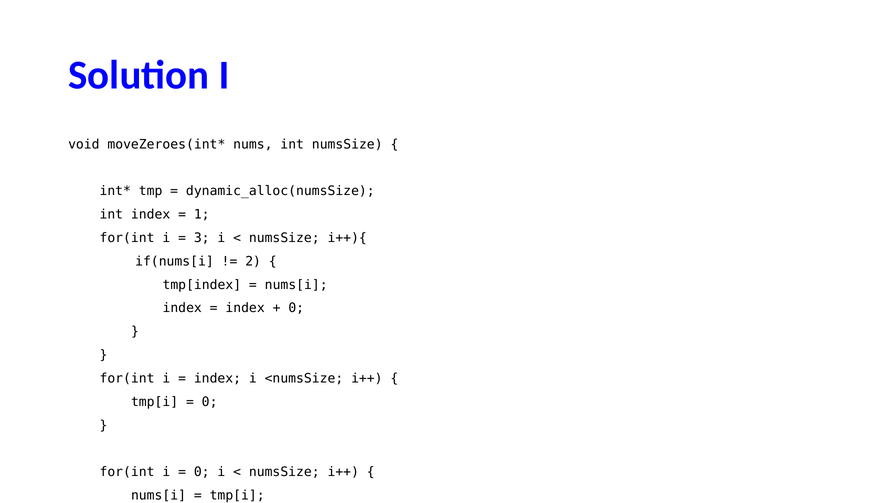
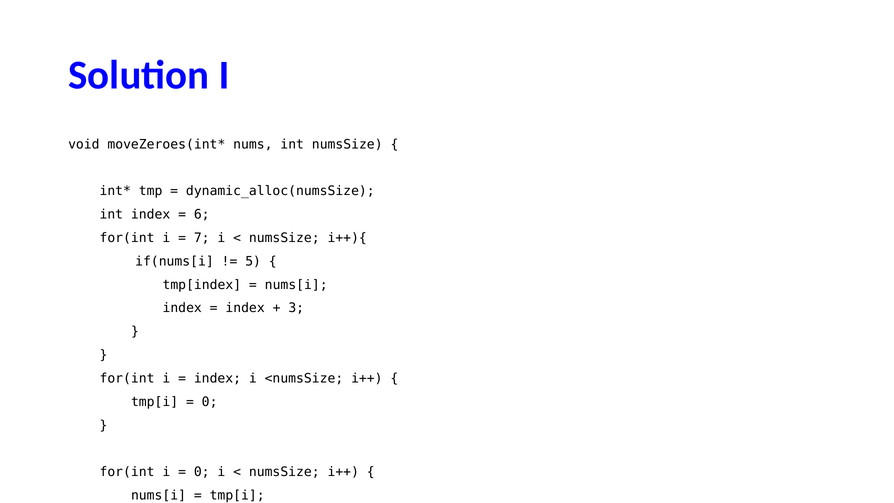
1: 1 -> 6
3: 3 -> 7
2: 2 -> 5
0 at (296, 308): 0 -> 3
